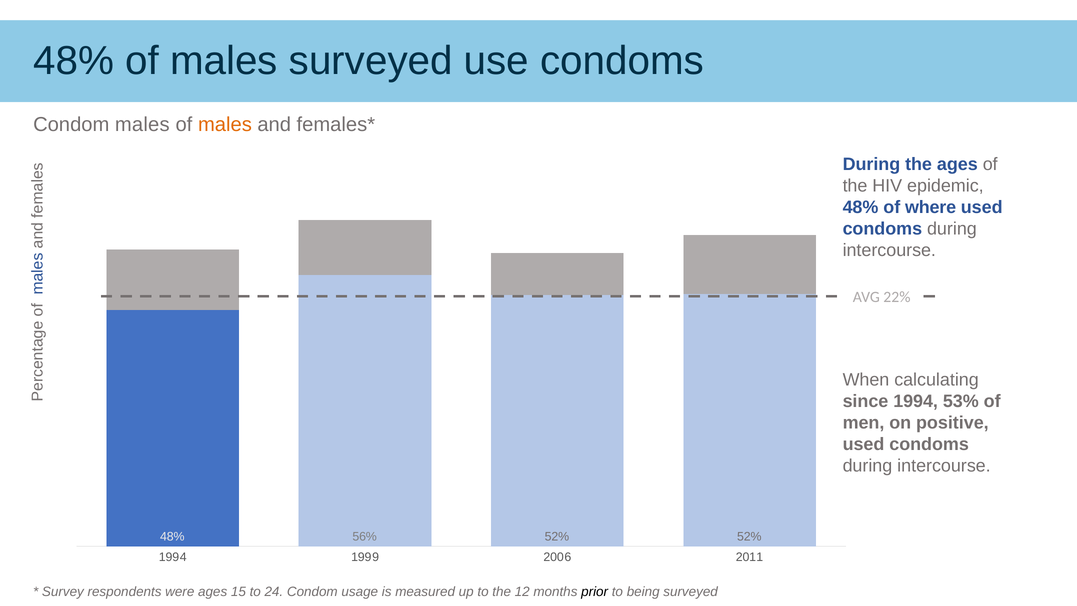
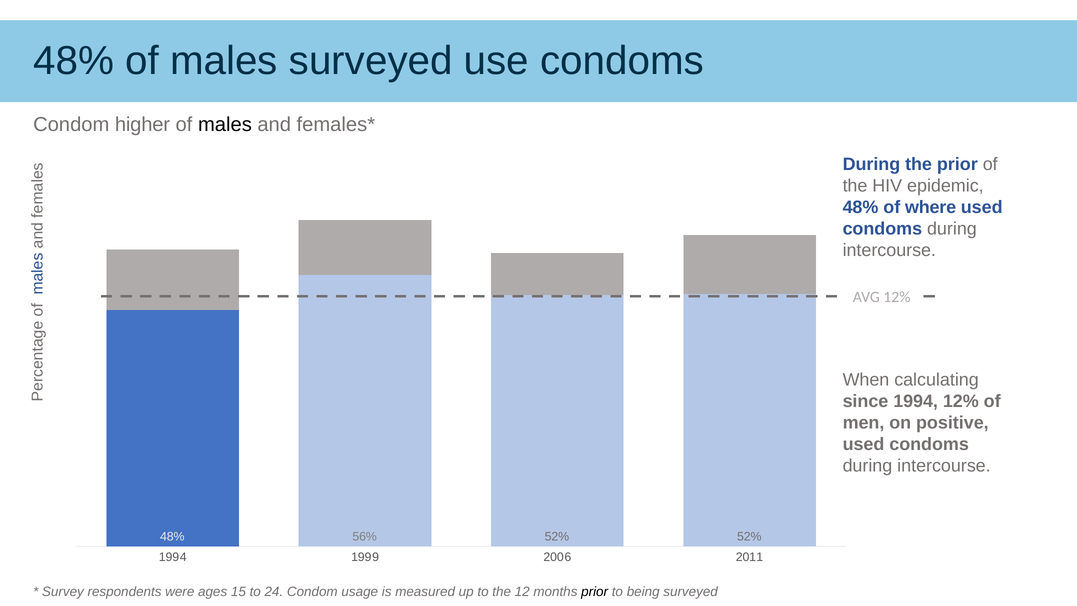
Condom males: males -> higher
males at (225, 125) colour: orange -> black
the ages: ages -> prior
AVG 22%: 22% -> 12%
1994 53%: 53% -> 12%
